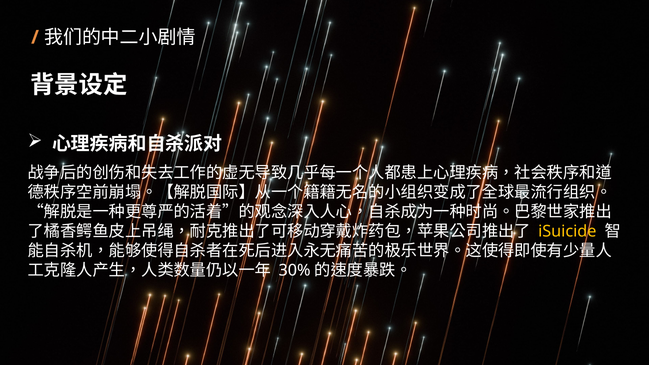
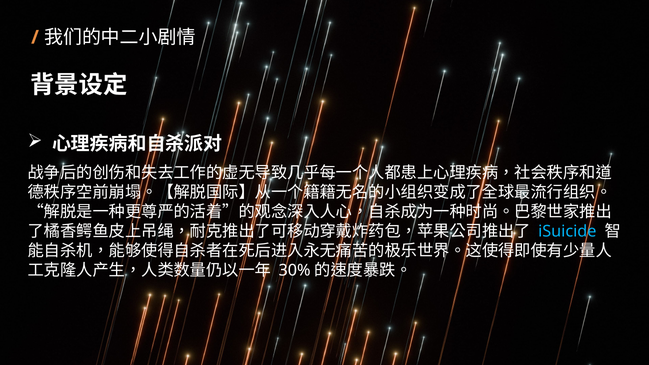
iSuicide colour: yellow -> light blue
